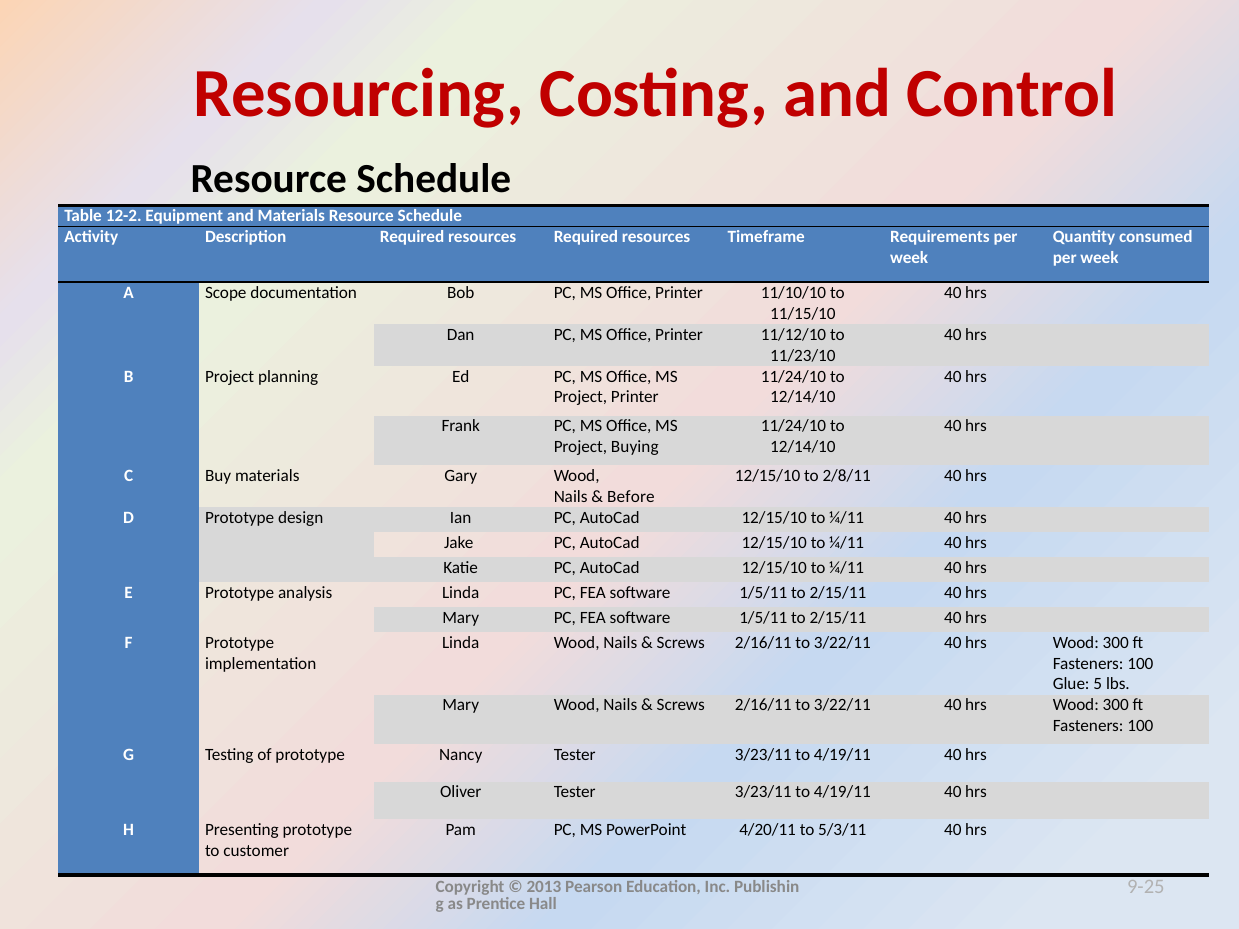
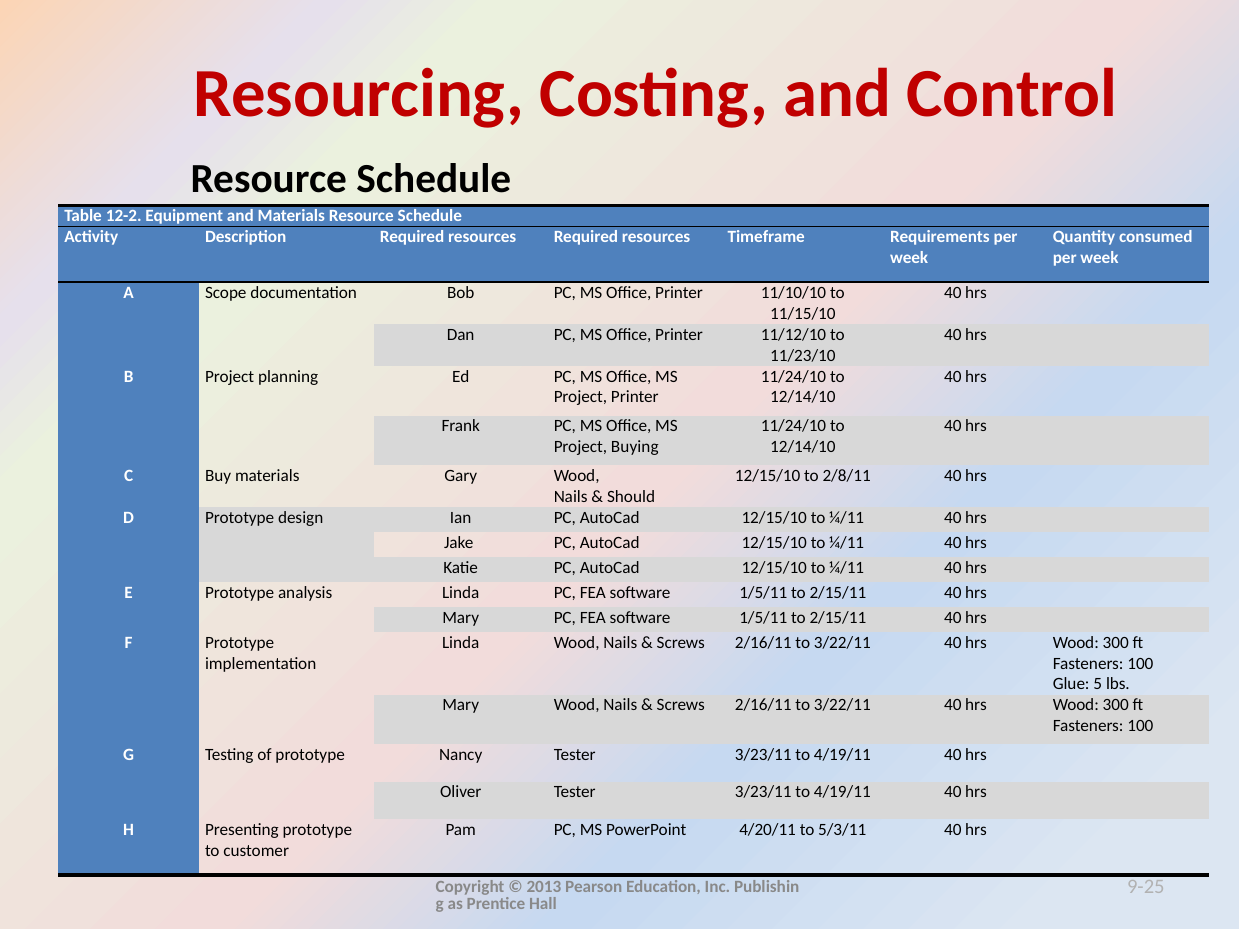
Before: Before -> Should
